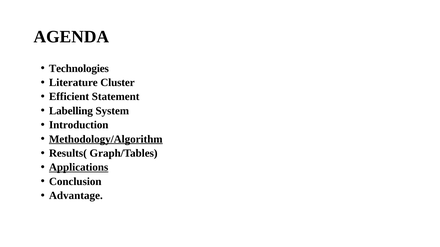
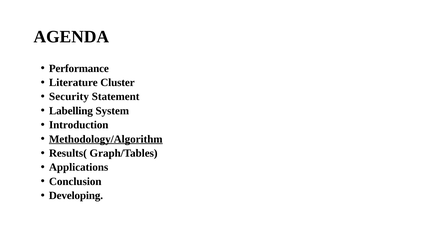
Technologies: Technologies -> Performance
Efficient: Efficient -> Security
Applications underline: present -> none
Advantage: Advantage -> Developing
